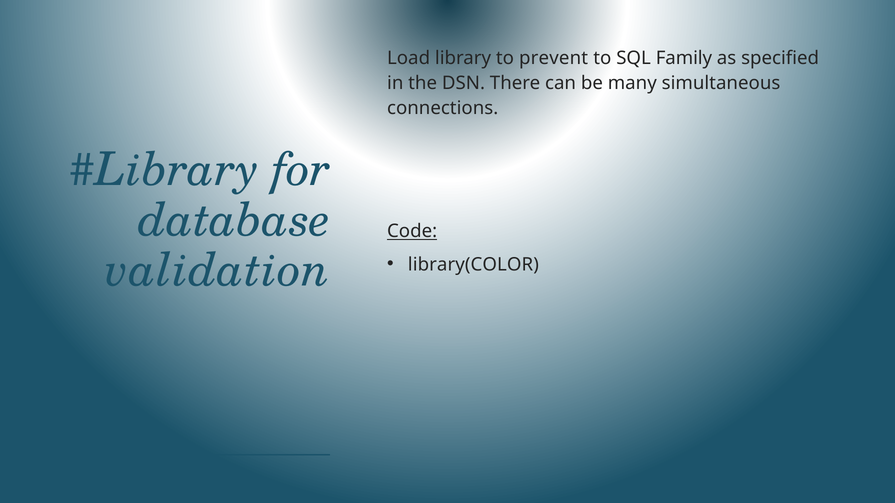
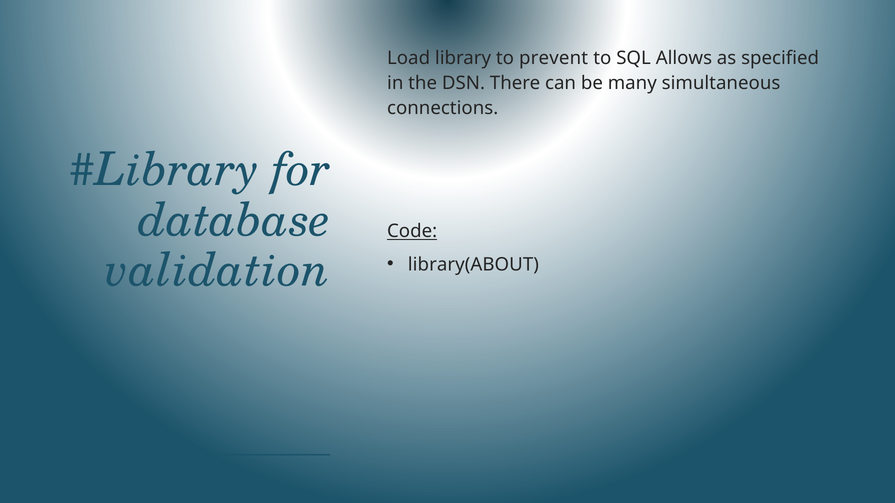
Family: Family -> Allows
library(COLOR: library(COLOR -> library(ABOUT
